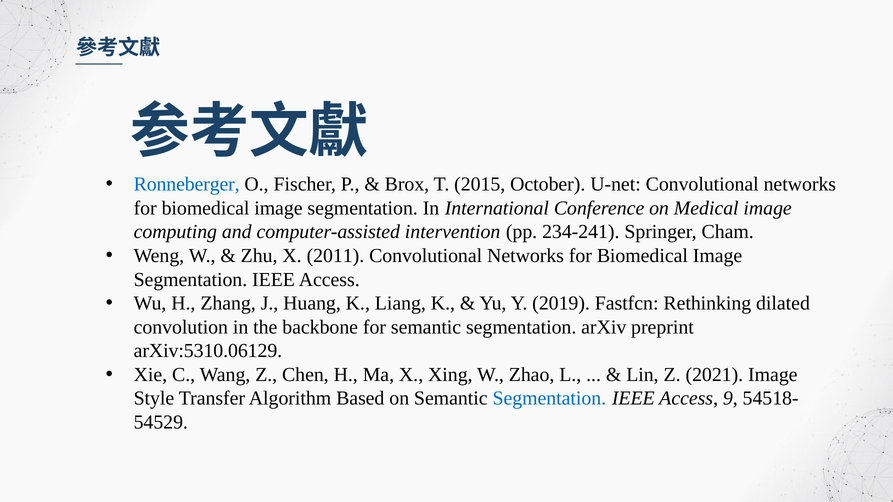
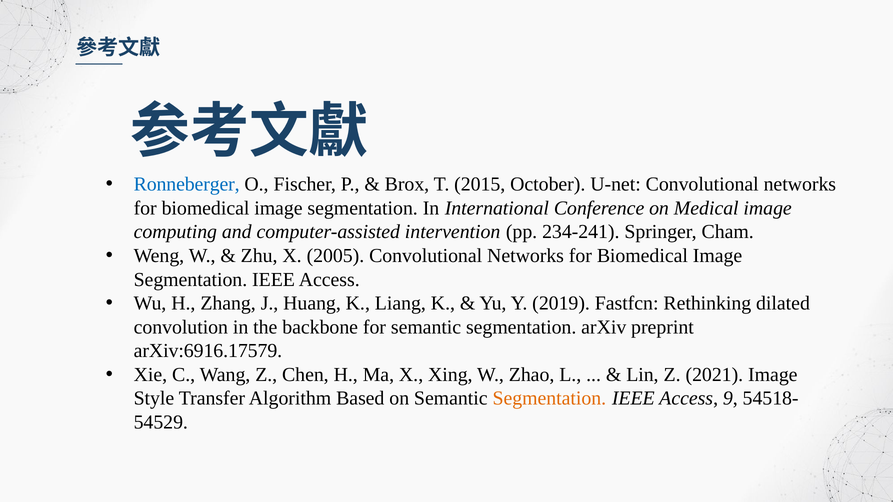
2011: 2011 -> 2005
arXiv:5310.06129: arXiv:5310.06129 -> arXiv:6916.17579
Segmentation at (549, 399) colour: blue -> orange
